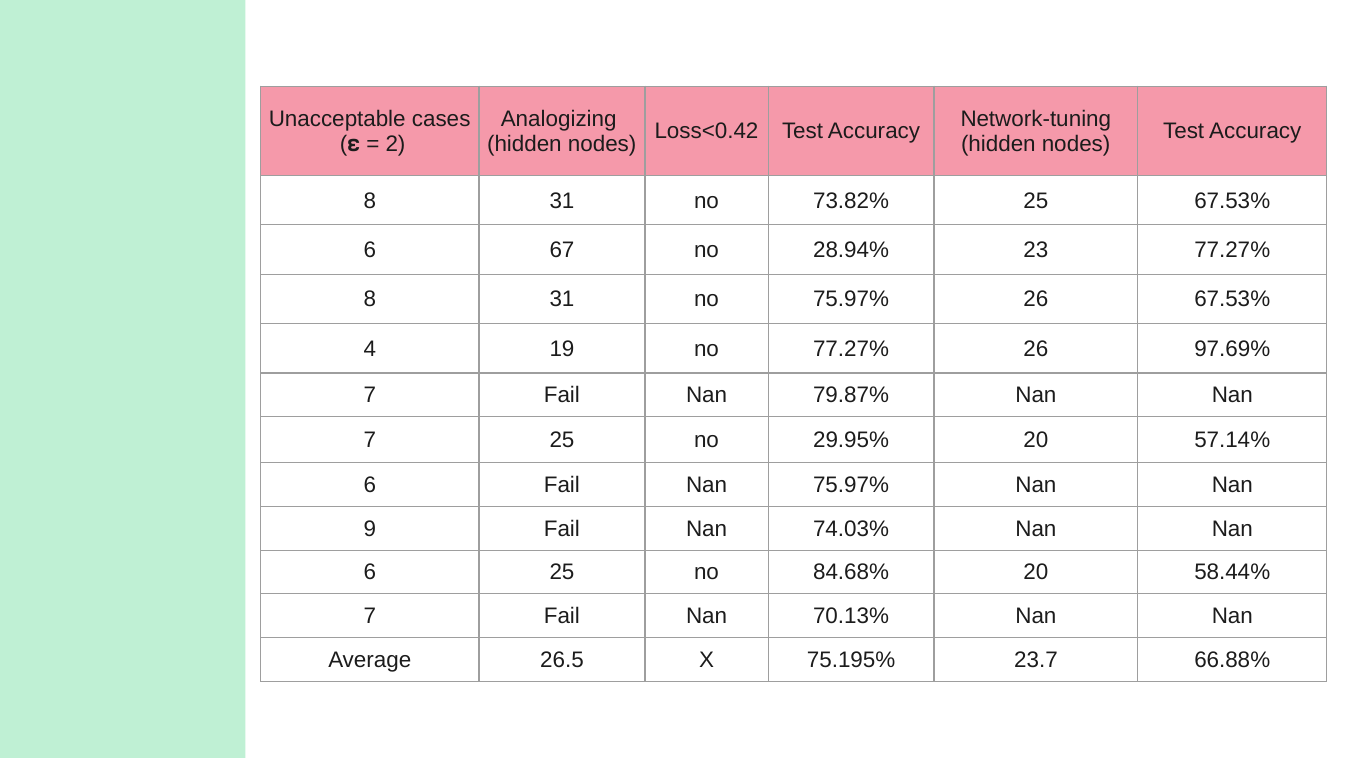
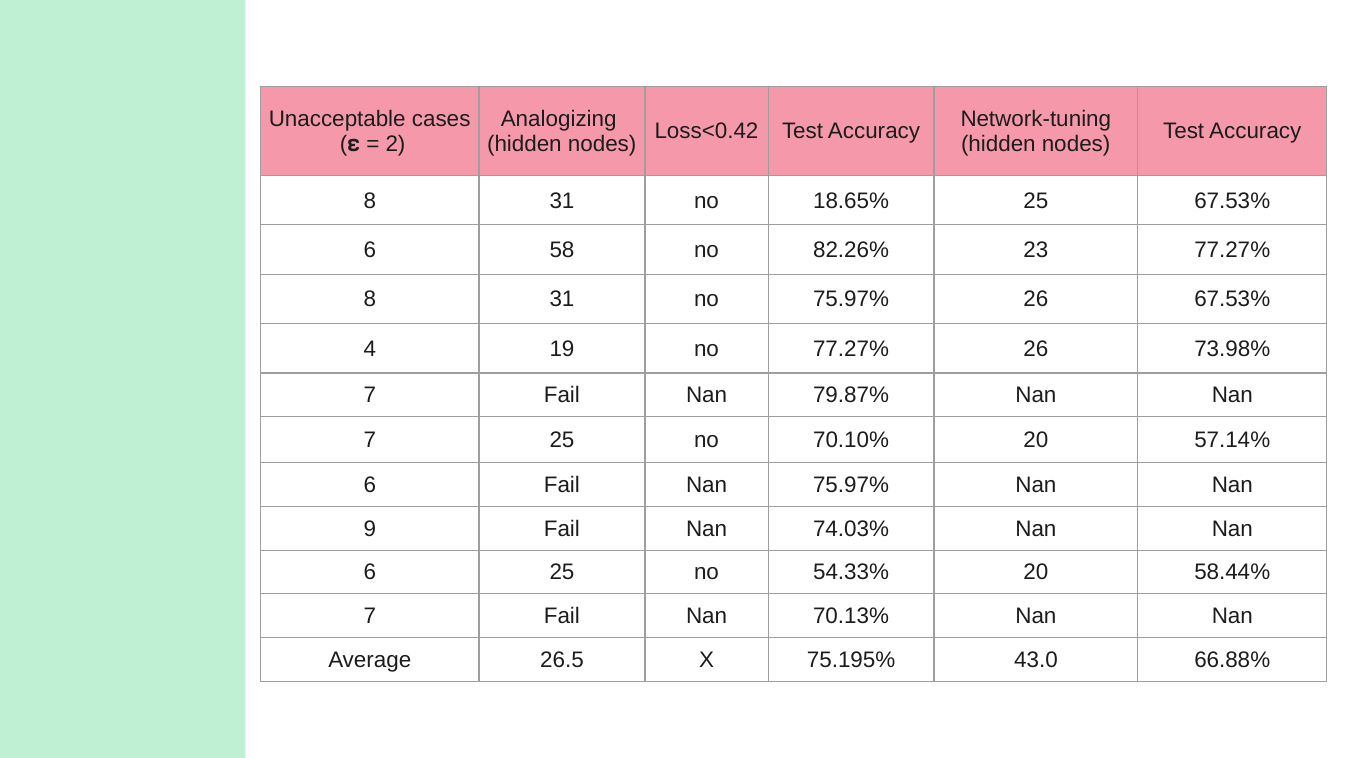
73.82%: 73.82% -> 18.65%
67: 67 -> 58
28.94%: 28.94% -> 82.26%
97.69%: 97.69% -> 73.98%
29.95%: 29.95% -> 70.10%
84.68%: 84.68% -> 54.33%
23.7: 23.7 -> 43.0
